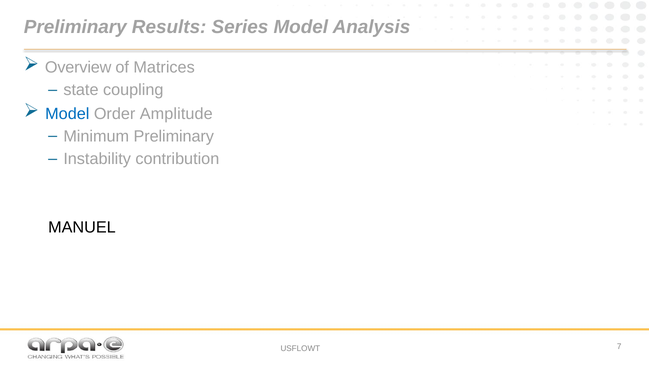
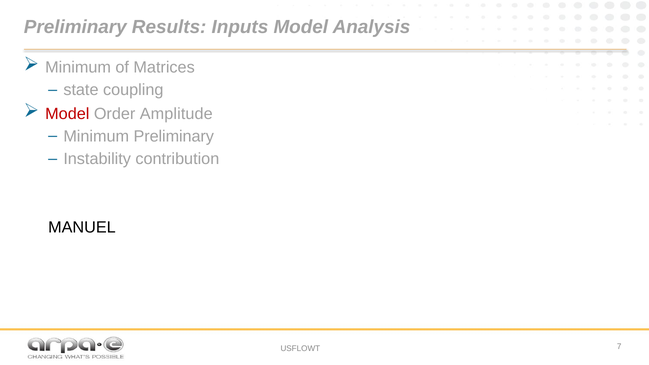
Series: Series -> Inputs
Overview at (78, 67): Overview -> Minimum
Model at (67, 114) colour: blue -> red
